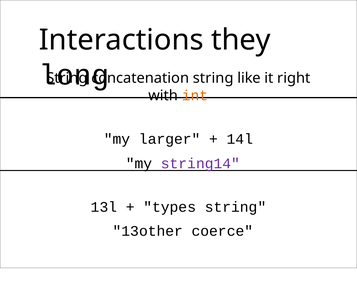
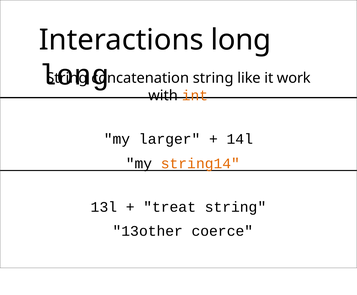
Interactions they: they -> long
right: right -> work
string14 colour: purple -> orange
types: types -> treat
